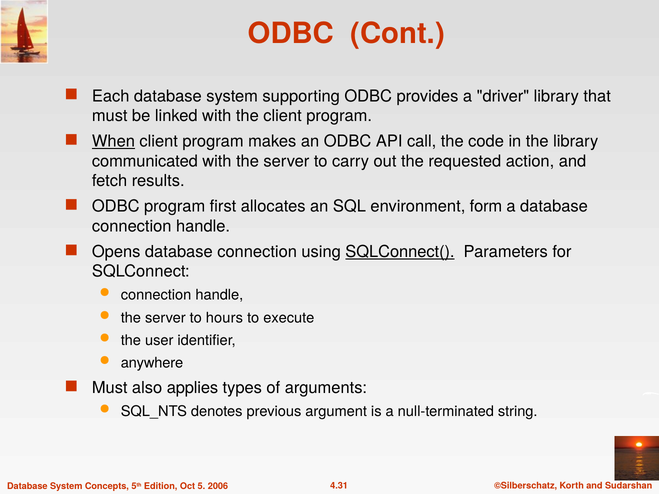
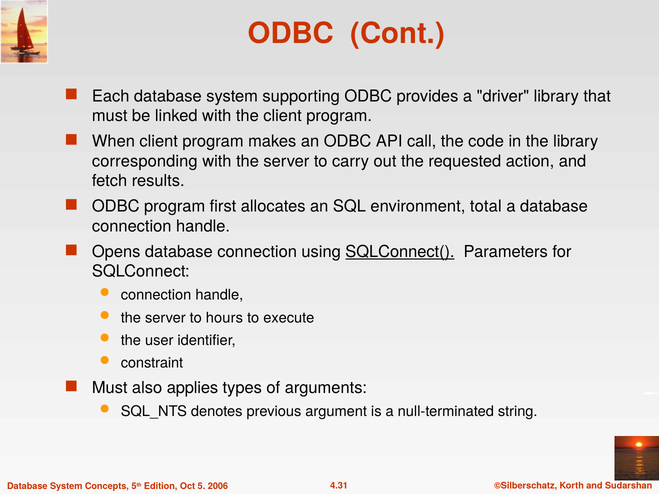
When underline: present -> none
communicated: communicated -> corresponding
form: form -> total
anywhere: anywhere -> constraint
